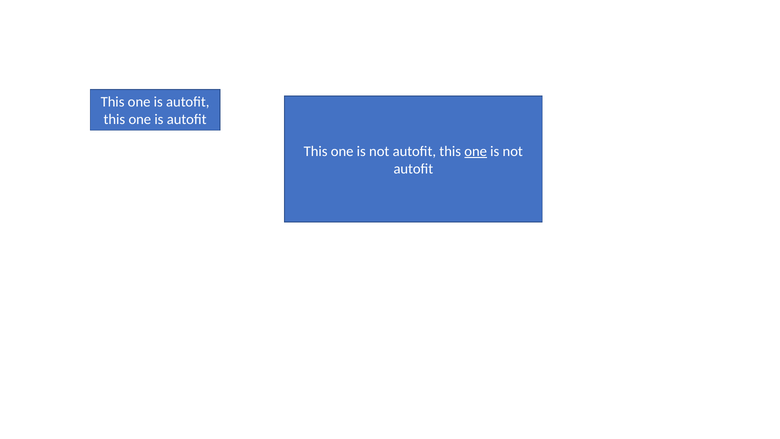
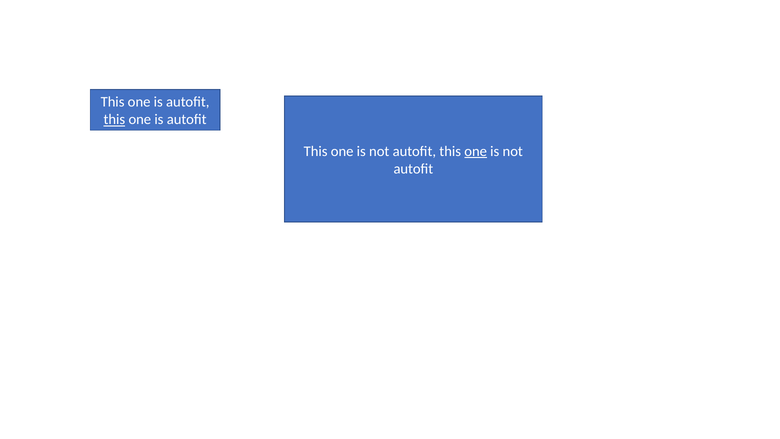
this at (114, 120) underline: none -> present
